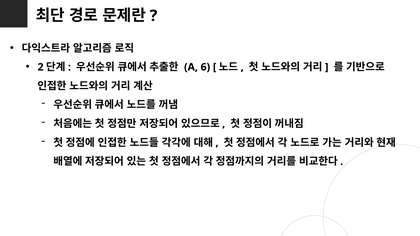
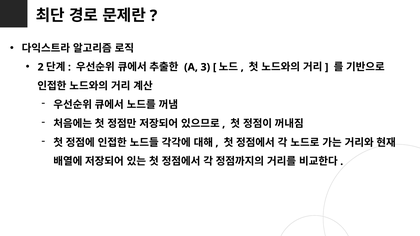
6: 6 -> 3
